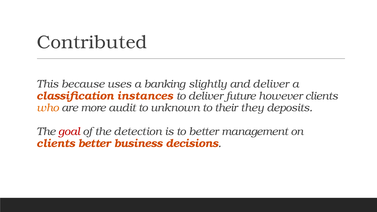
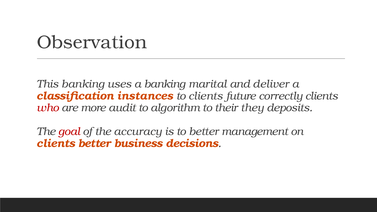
Contributed: Contributed -> Observation
This because: because -> banking
slightly: slightly -> marital
to deliver: deliver -> clients
however: however -> correctly
who colour: orange -> red
unknown: unknown -> algorithm
detection: detection -> accuracy
